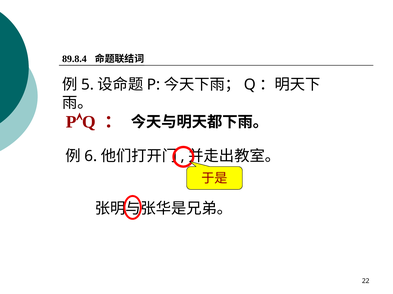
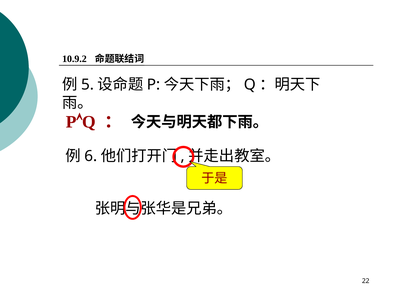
89.8.4: 89.8.4 -> 10.9.2
